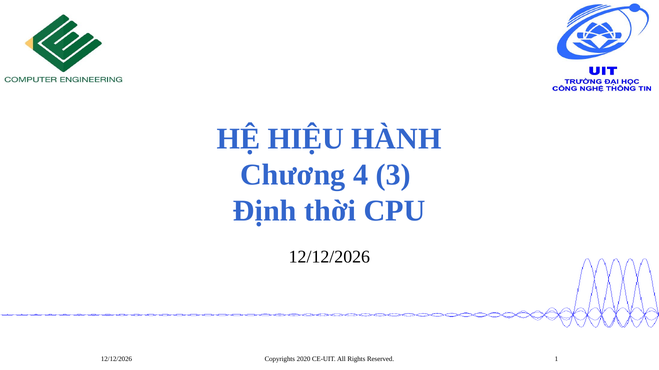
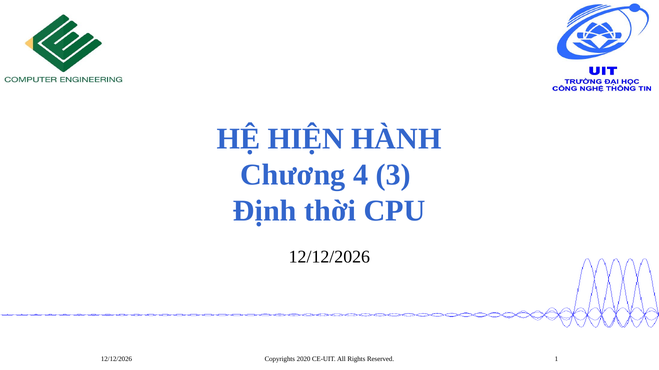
HIỆU: HIỆU -> HIỆN
